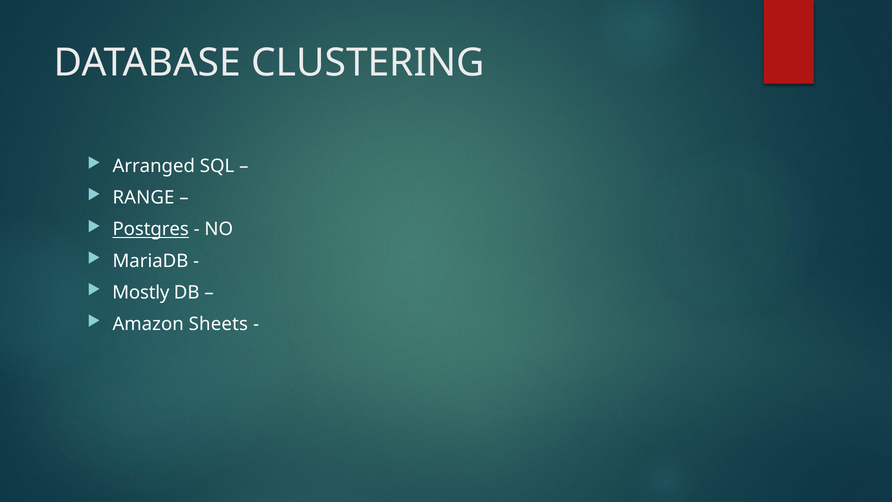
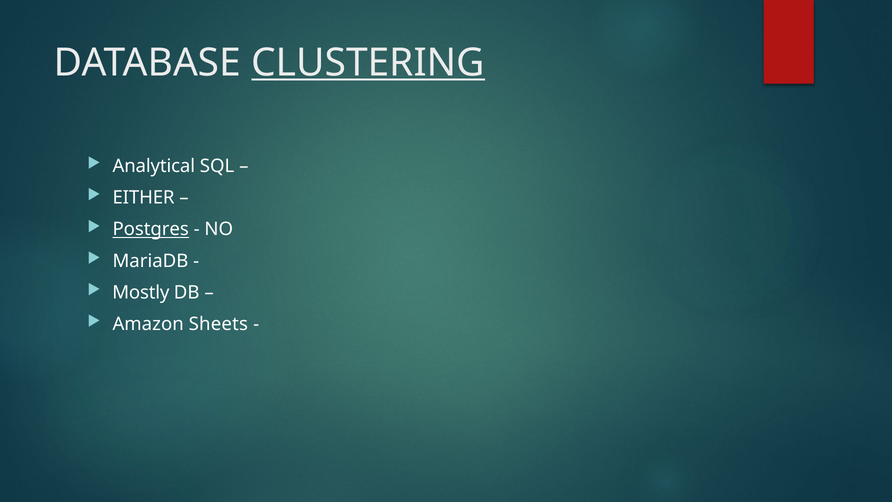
CLUSTERING underline: none -> present
Arranged: Arranged -> Analytical
RANGE: RANGE -> EITHER
